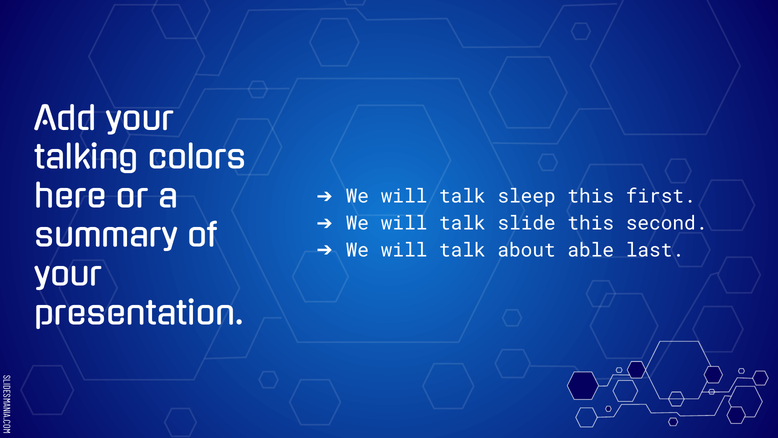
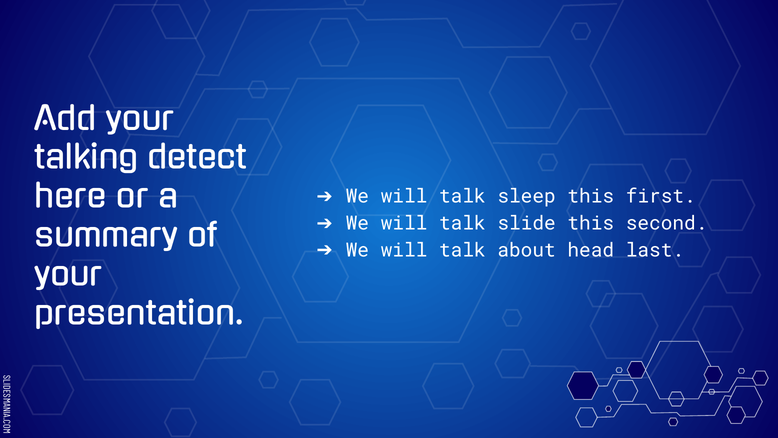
colors: colors -> detect
able: able -> head
